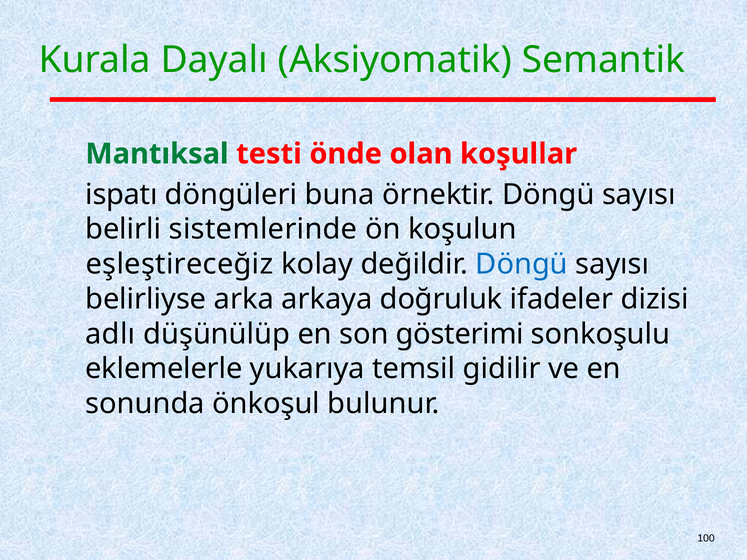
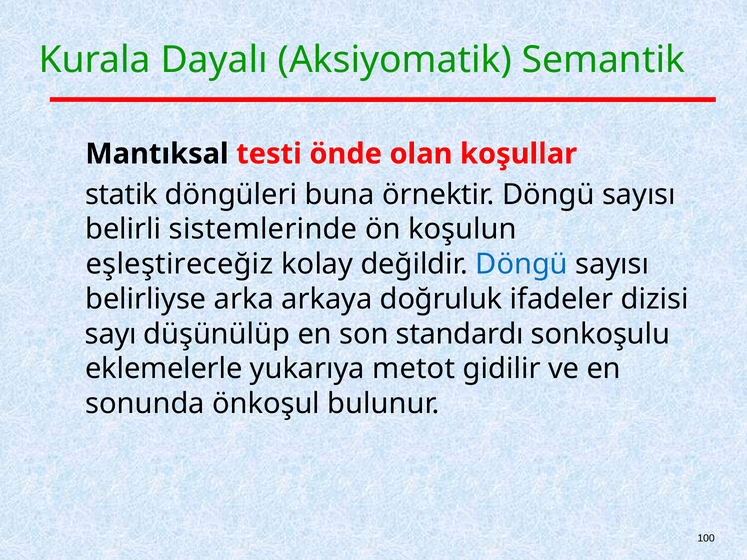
Mantıksal colour: green -> black
ispatı: ispatı -> statik
adlı: adlı -> sayı
gösterimi: gösterimi -> standardı
temsil: temsil -> metot
